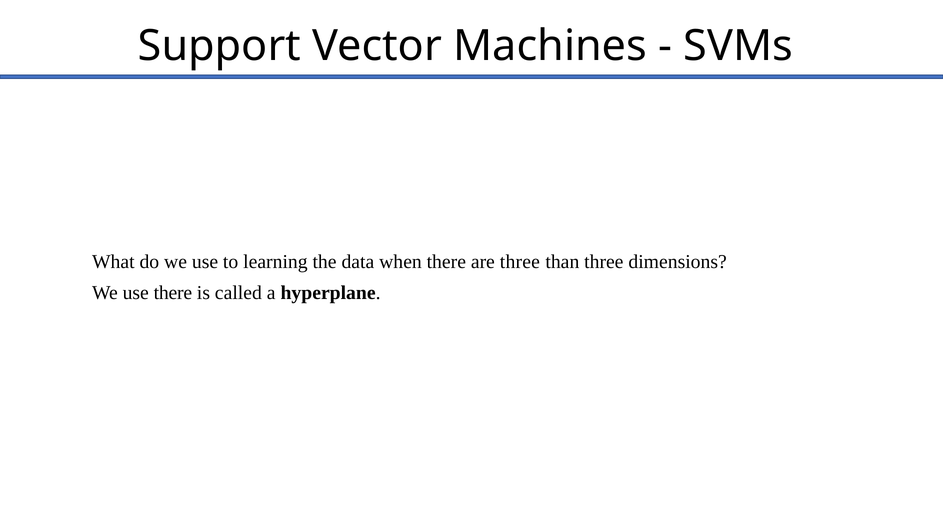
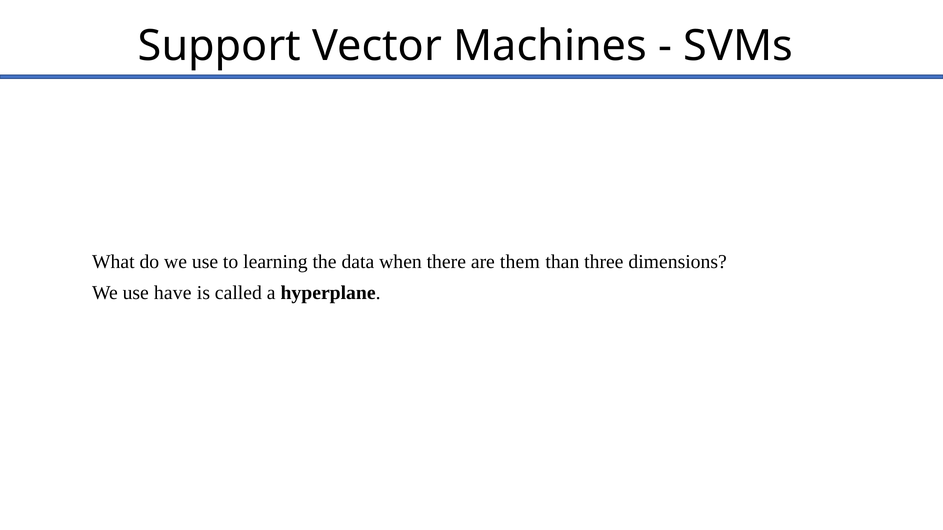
are three: three -> them
use there: there -> have
